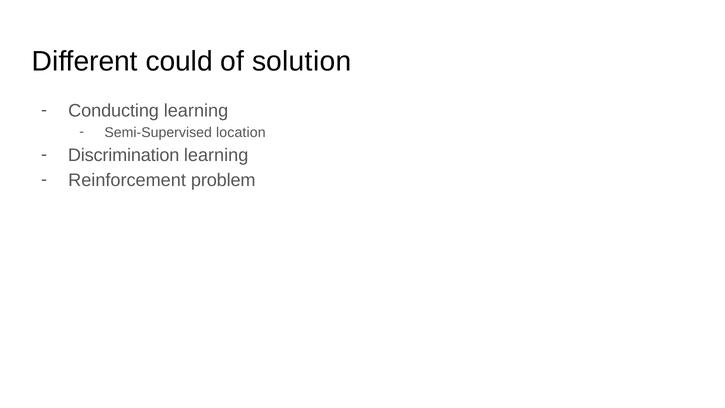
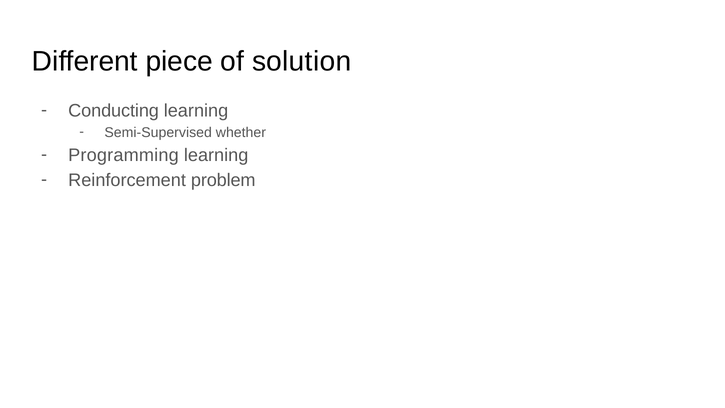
could: could -> piece
location: location -> whether
Discrimination: Discrimination -> Programming
